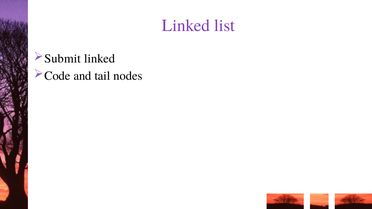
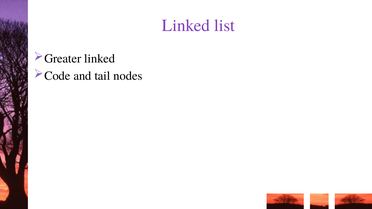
Submit: Submit -> Greater
